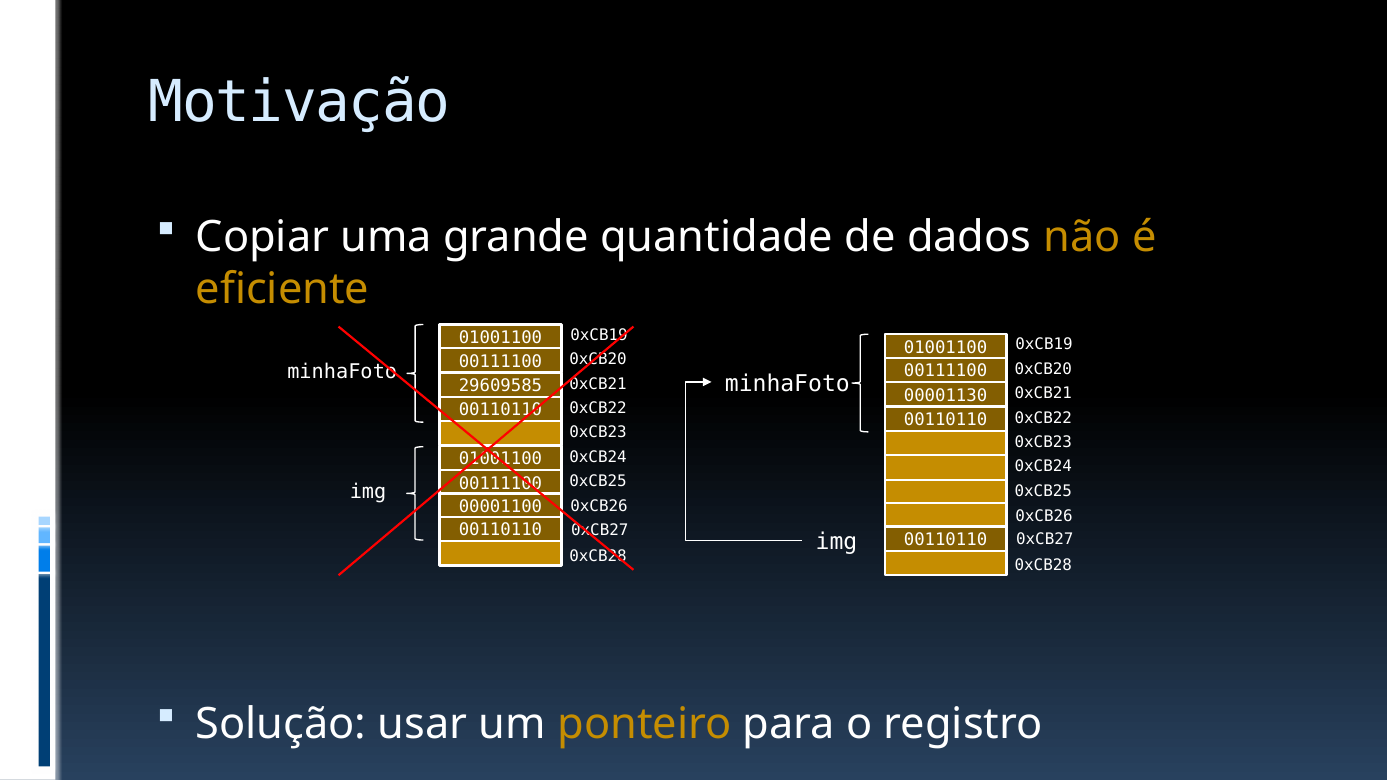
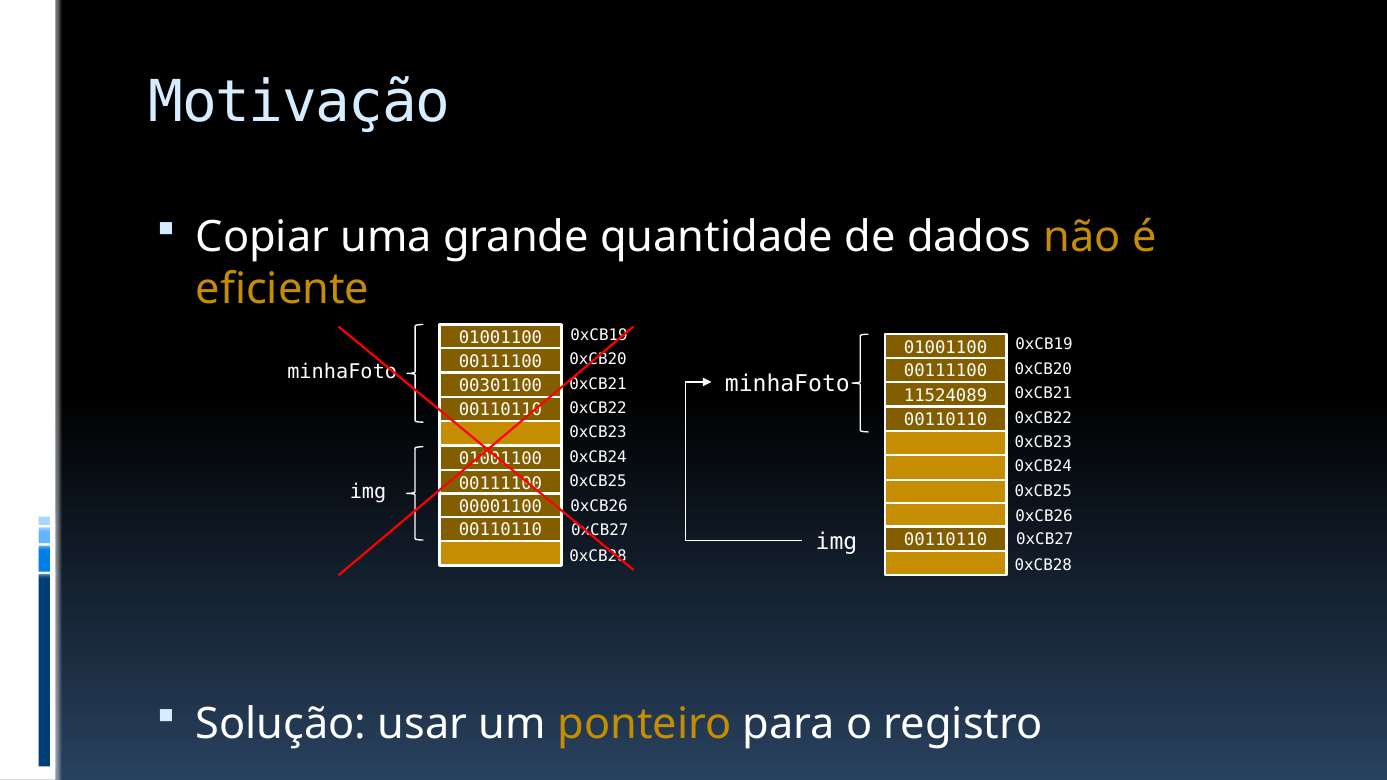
29609585: 29609585 -> 00301100
00001130: 00001130 -> 11524089
